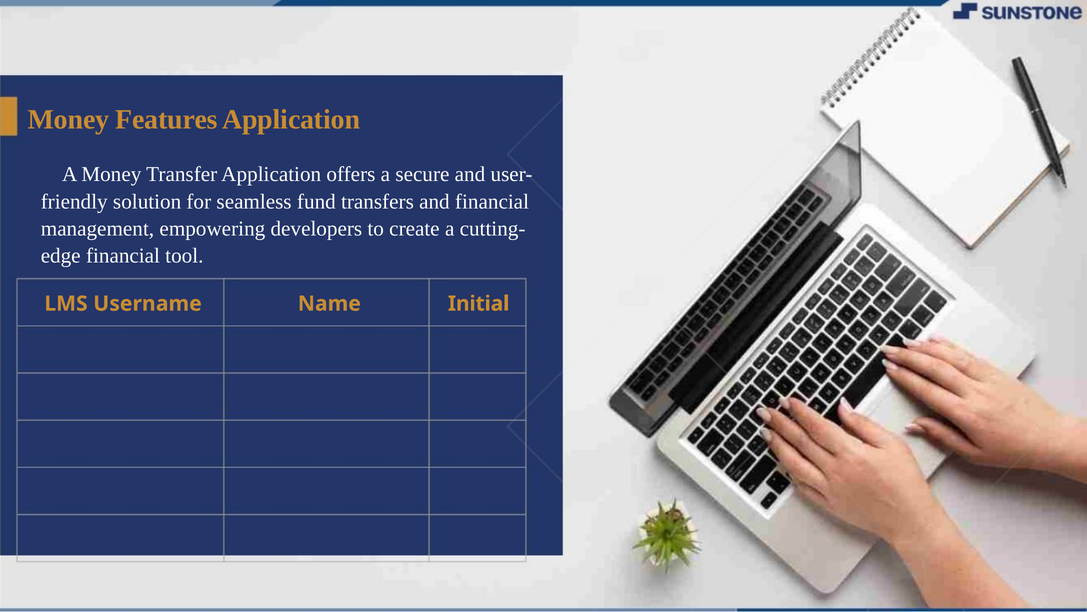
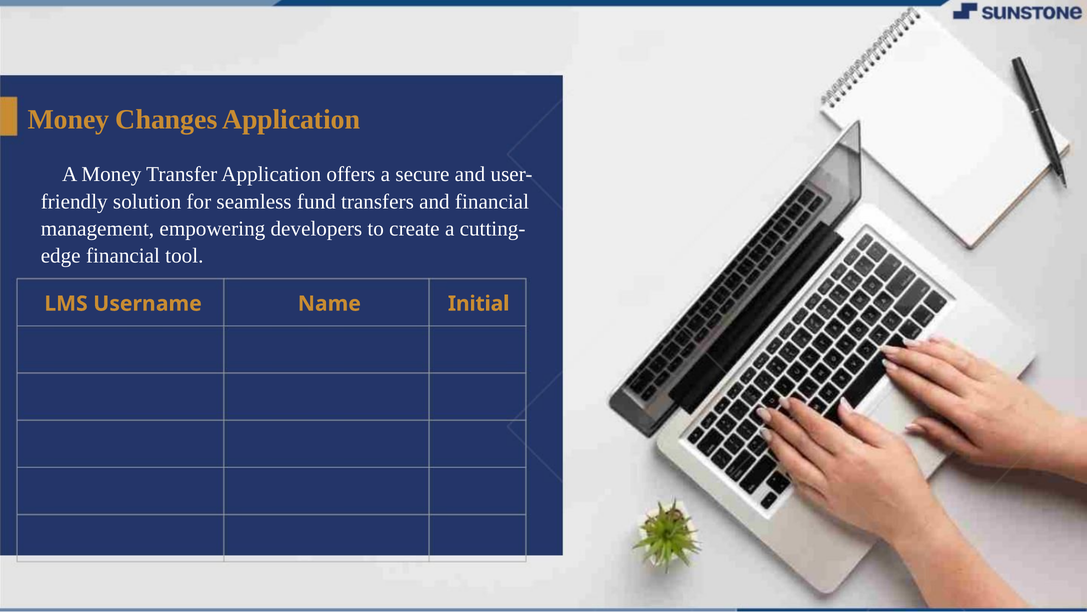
Features: Features -> Changes
